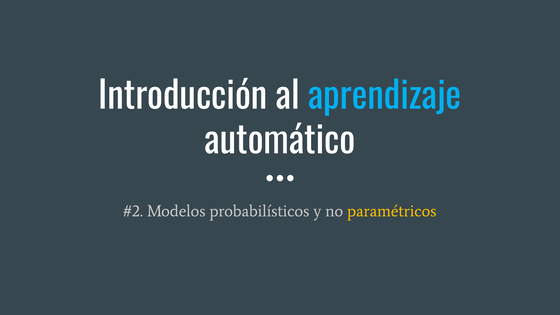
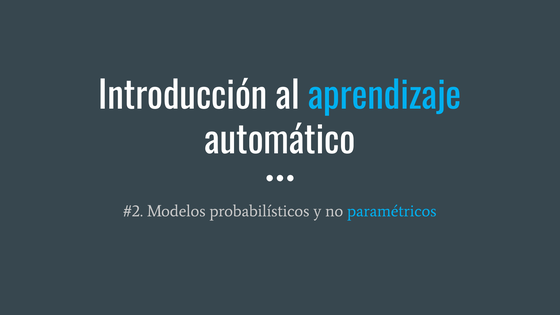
paramétricos colour: yellow -> light blue
